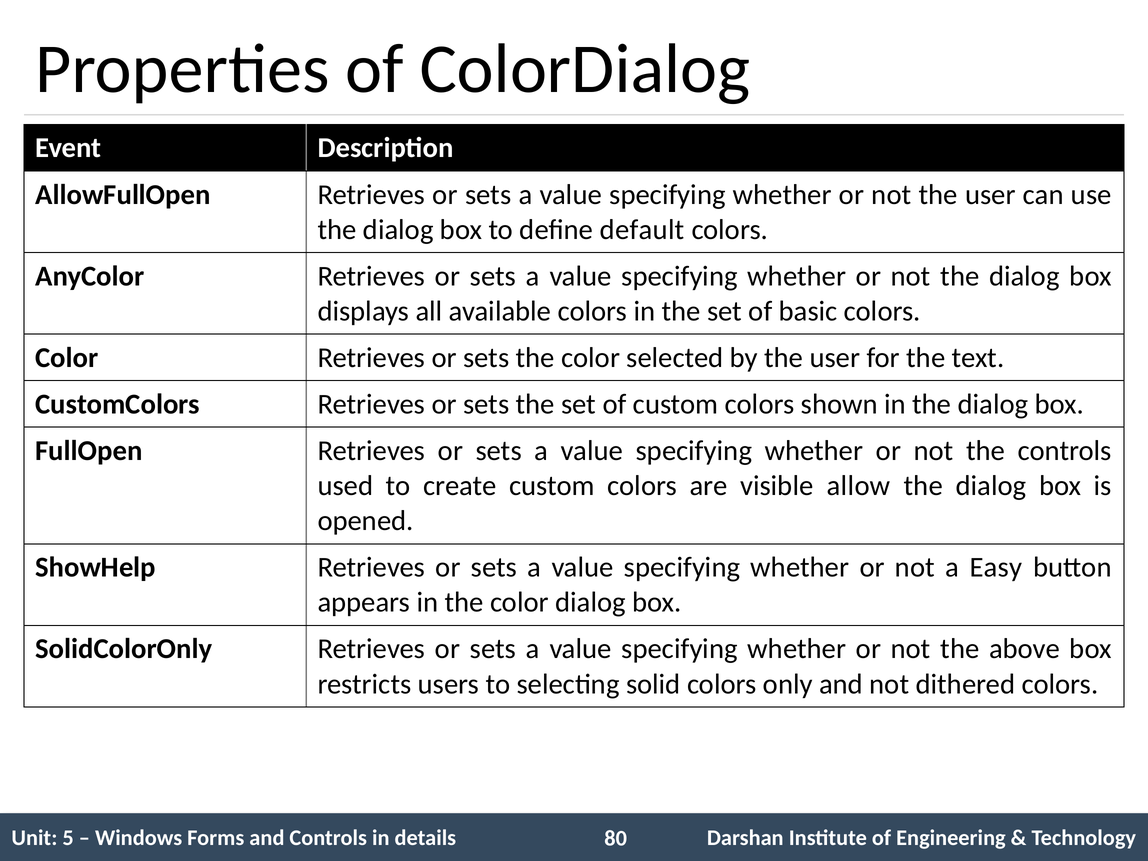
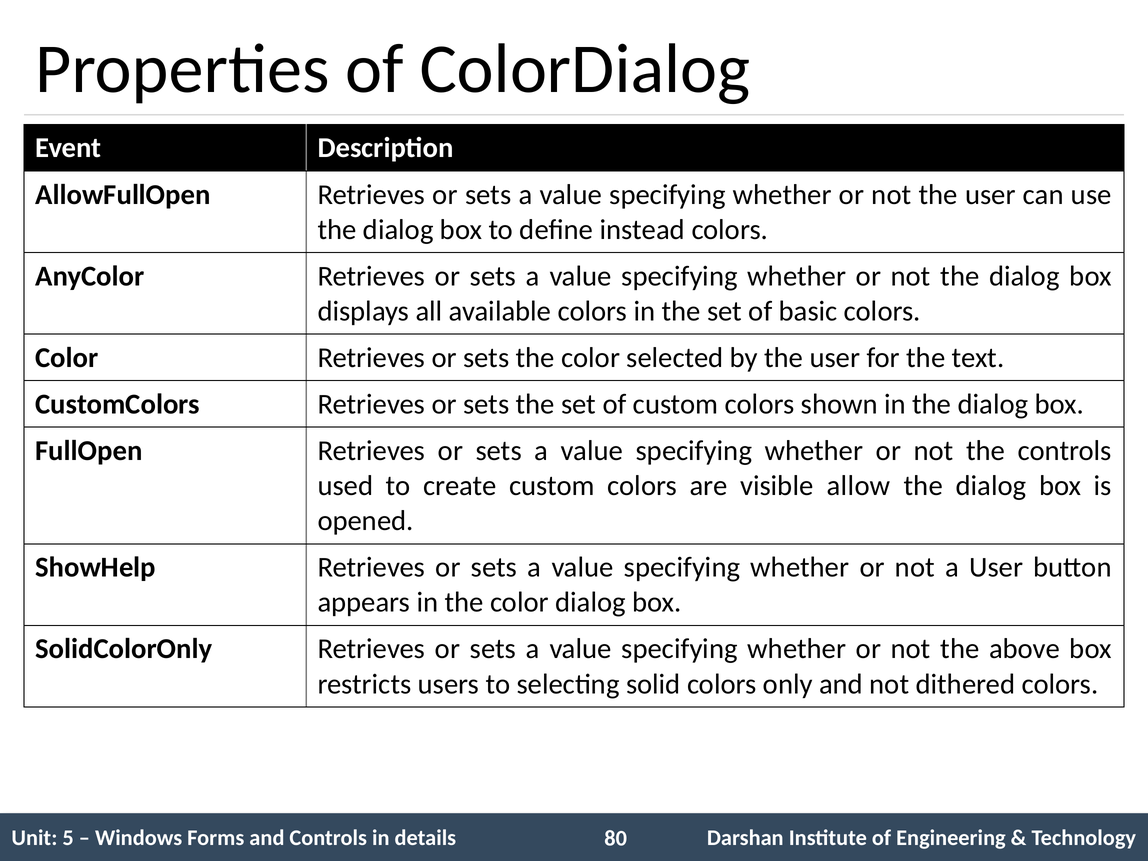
default: default -> instead
a Easy: Easy -> User
